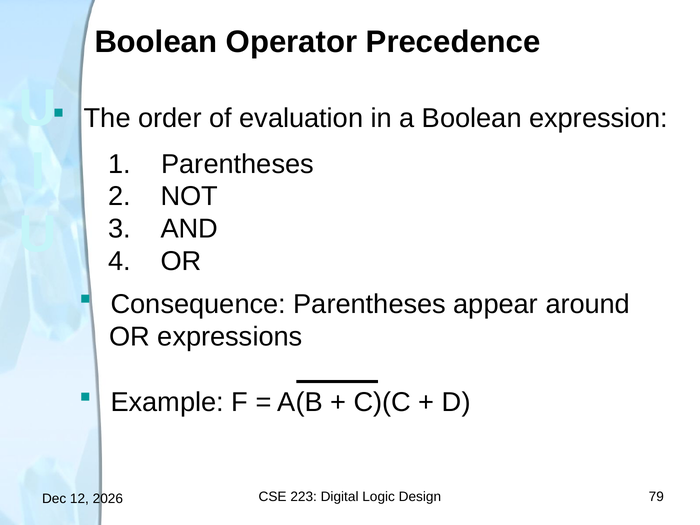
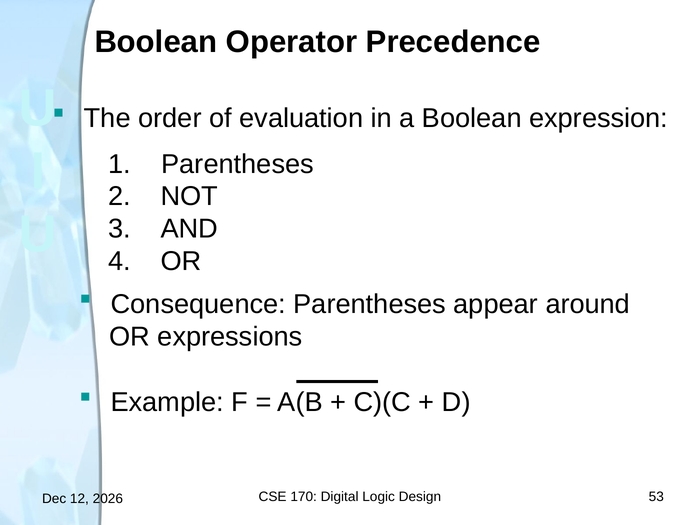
223: 223 -> 170
79: 79 -> 53
